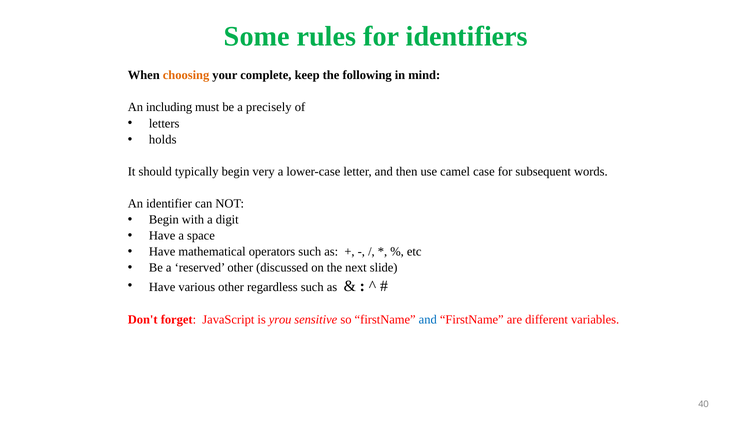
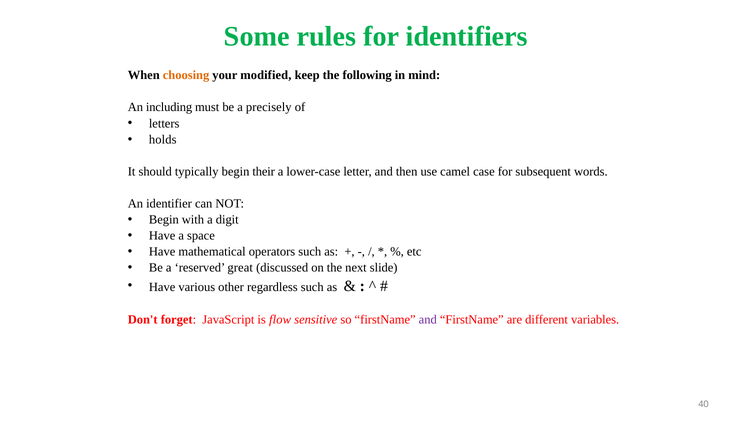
complete: complete -> modified
very: very -> their
reserved other: other -> great
yrou: yrou -> flow
and at (428, 320) colour: blue -> purple
